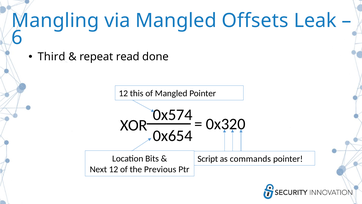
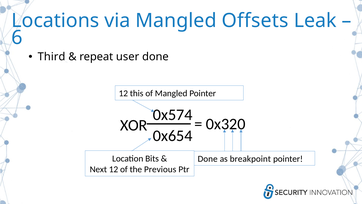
Mangling: Mangling -> Locations
read: read -> user
Script at (208, 159): Script -> Done
commands: commands -> breakpoint
